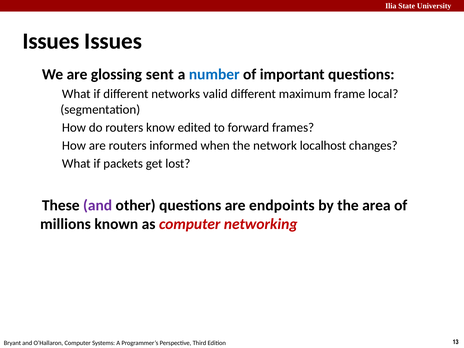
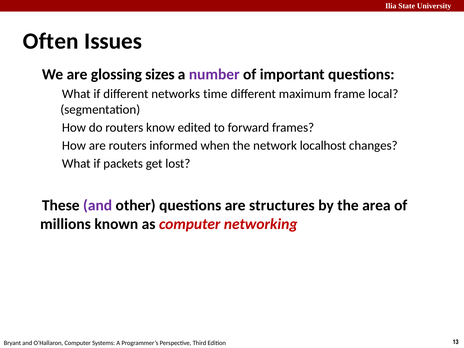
Issues at (51, 41): Issues -> Often
sent: sent -> sizes
number colour: blue -> purple
valid: valid -> time
endpoints: endpoints -> structures
